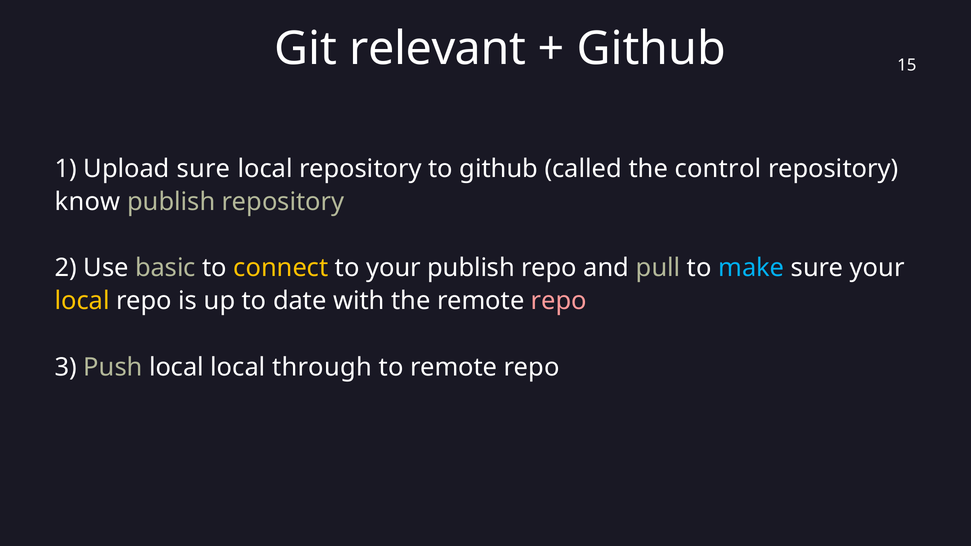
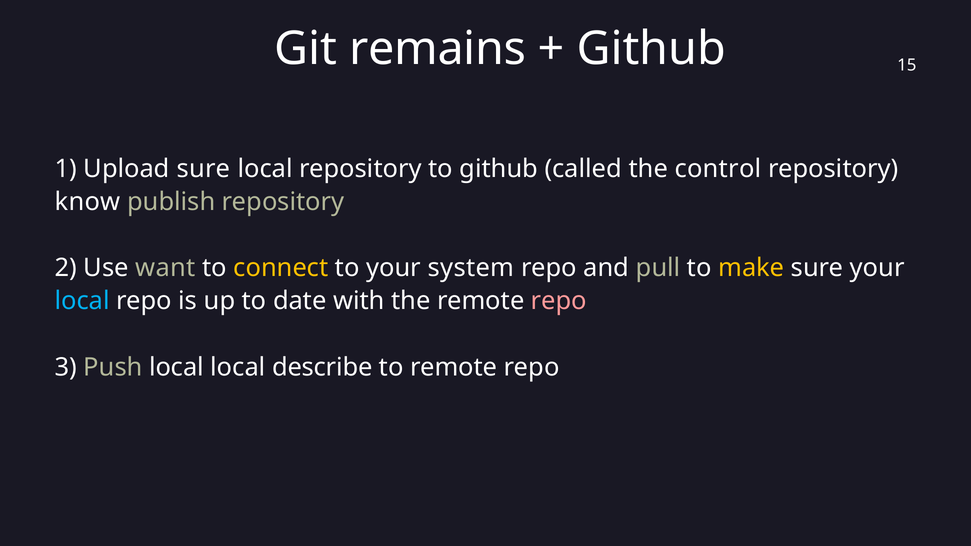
relevant: relevant -> remains
basic: basic -> want
your publish: publish -> system
make colour: light blue -> yellow
local at (82, 301) colour: yellow -> light blue
through: through -> describe
